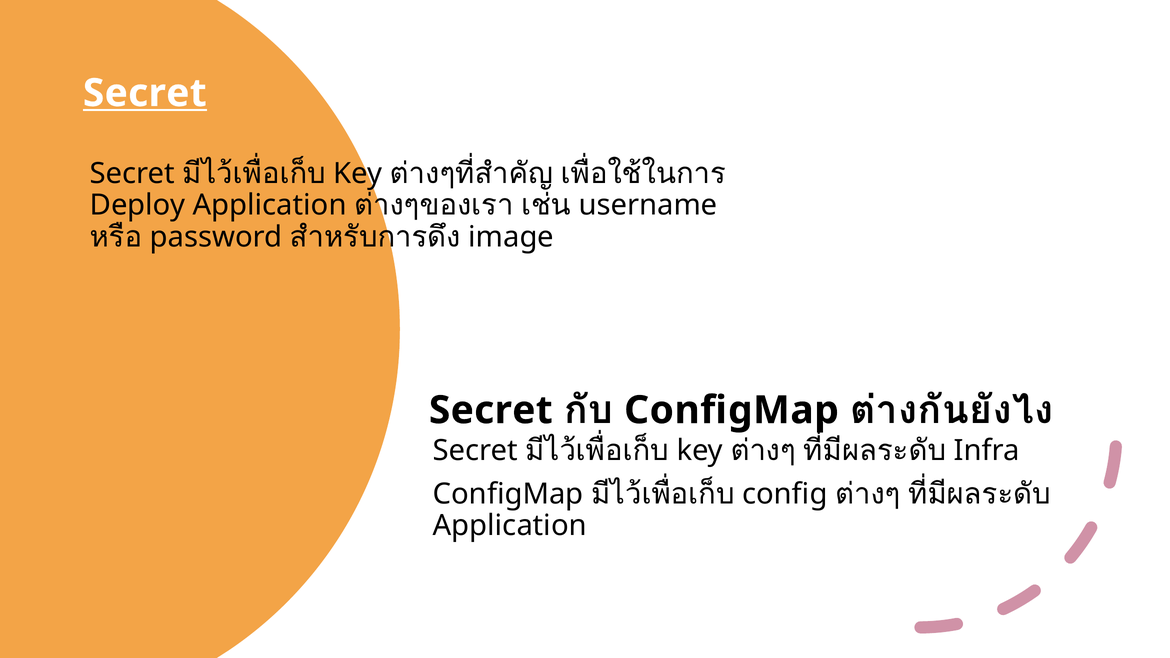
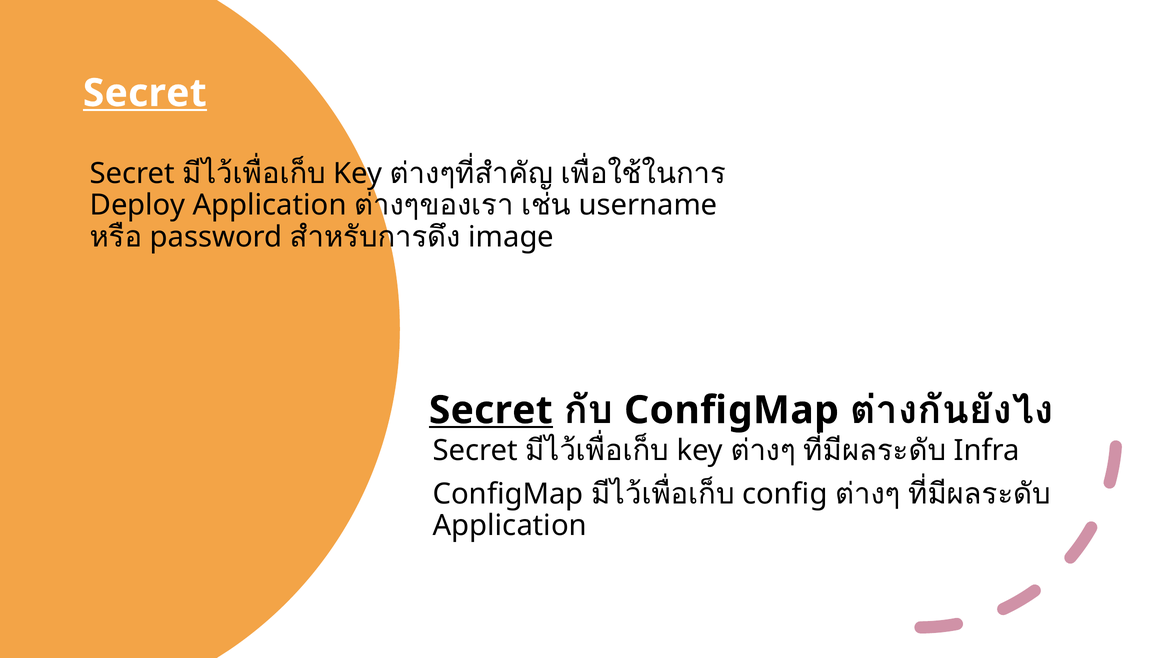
Secret at (491, 410) underline: none -> present
